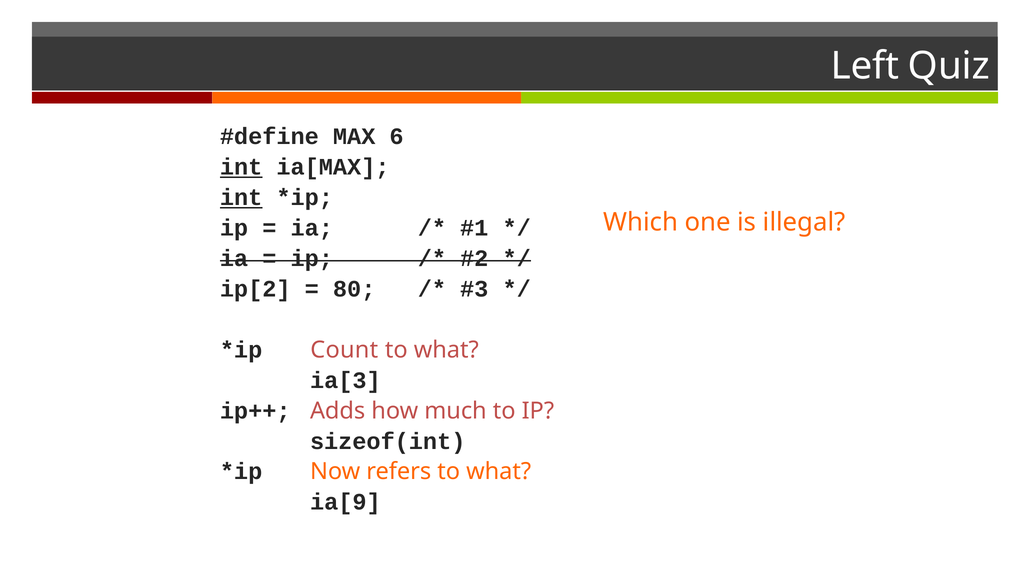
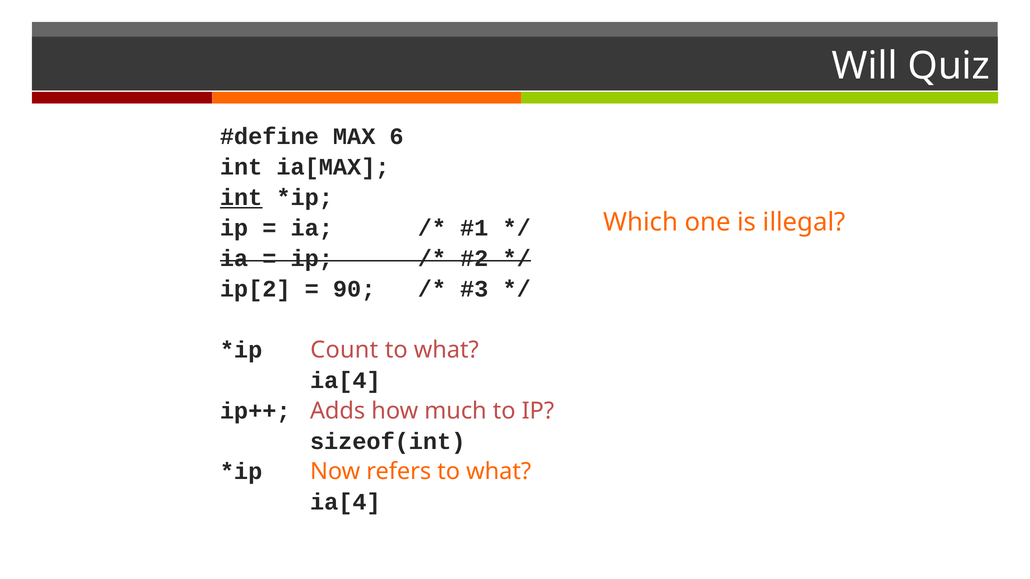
Left: Left -> Will
int at (241, 167) underline: present -> none
80: 80 -> 90
ia[3 at (345, 381): ia[3 -> ia[4
ia[9 at (345, 502): ia[9 -> ia[4
